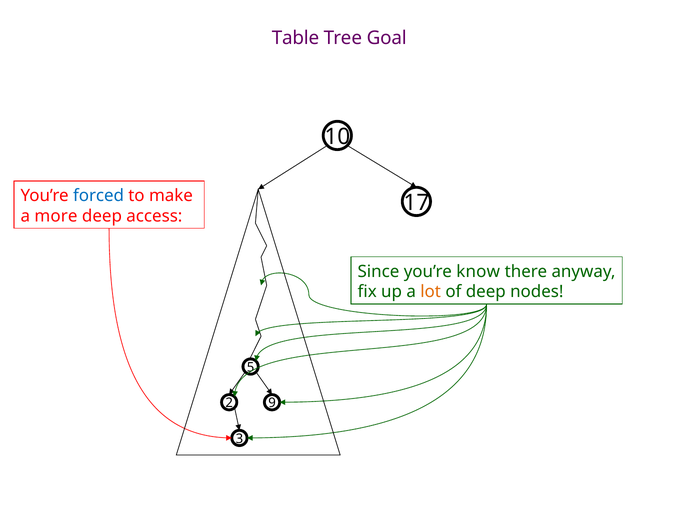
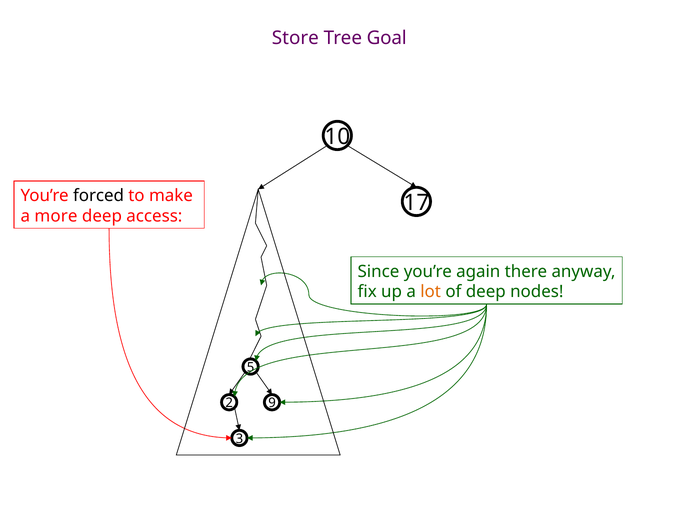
Table: Table -> Store
forced colour: blue -> black
know: know -> again
